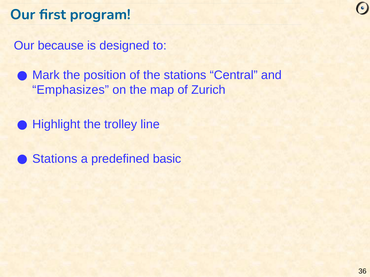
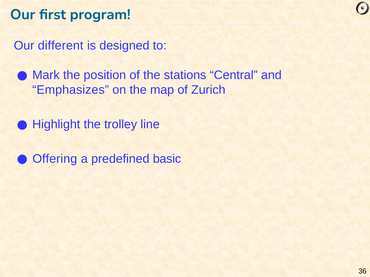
because: because -> different
Stations at (55, 159): Stations -> Offering
